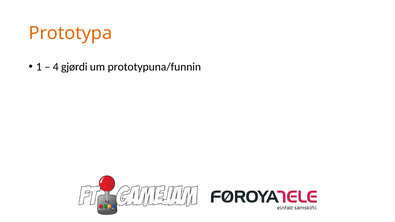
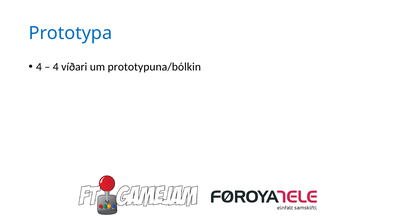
Prototypa colour: orange -> blue
1 at (39, 67): 1 -> 4
gjørdi: gjørdi -> víðari
prototypuna/funnin: prototypuna/funnin -> prototypuna/bólkin
